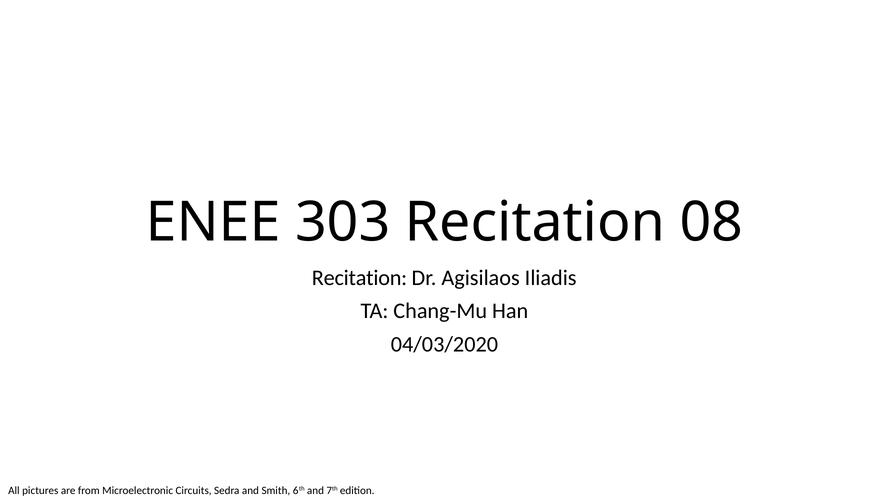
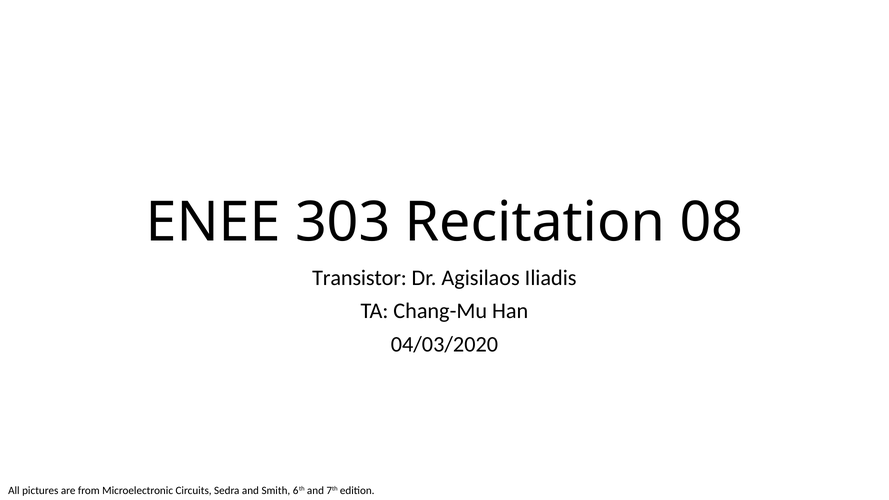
Recitation at (360, 278): Recitation -> Transistor
